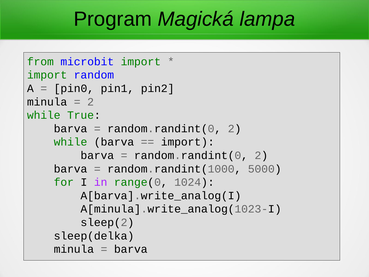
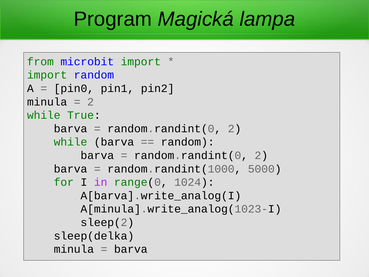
import at (188, 142): import -> random
